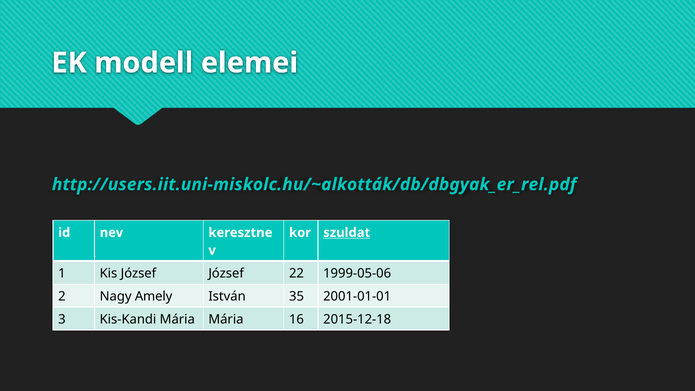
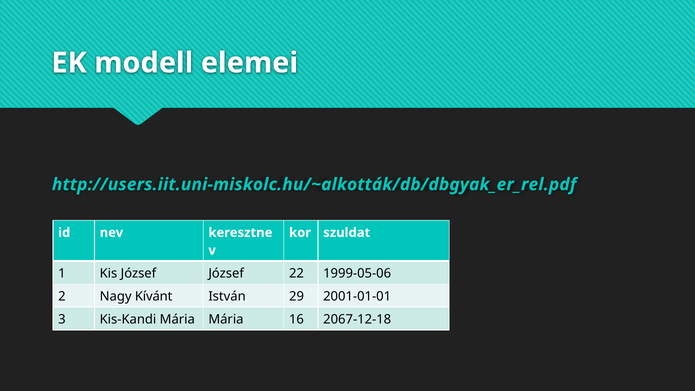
szuldat underline: present -> none
Amely: Amely -> Kívánt
35: 35 -> 29
2015-12-18: 2015-12-18 -> 2067-12-18
